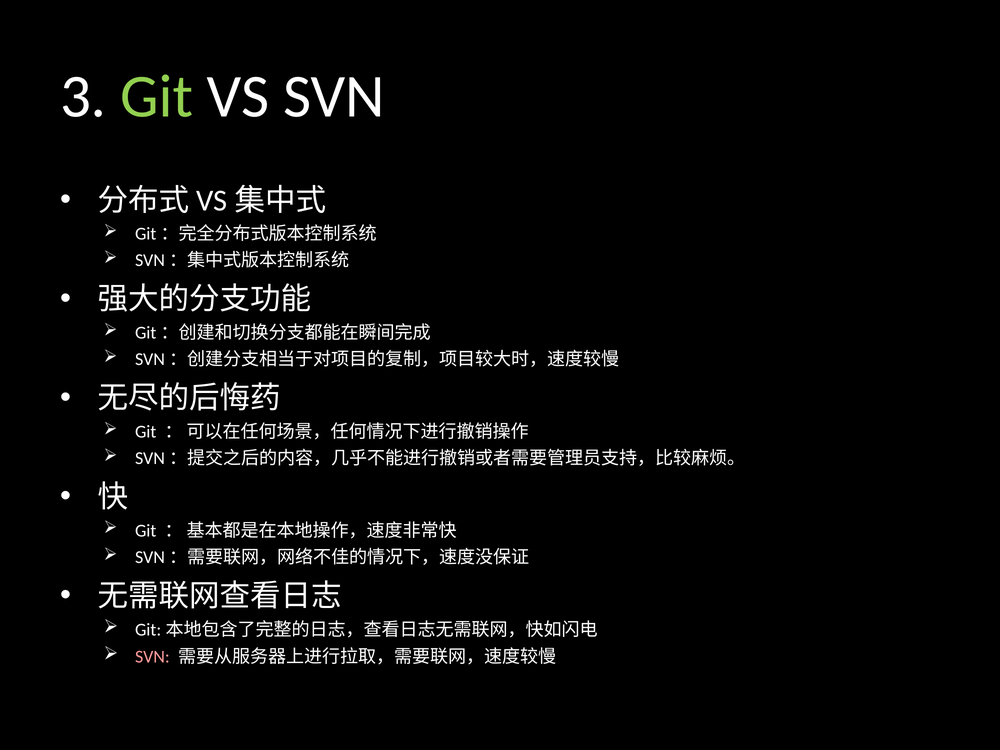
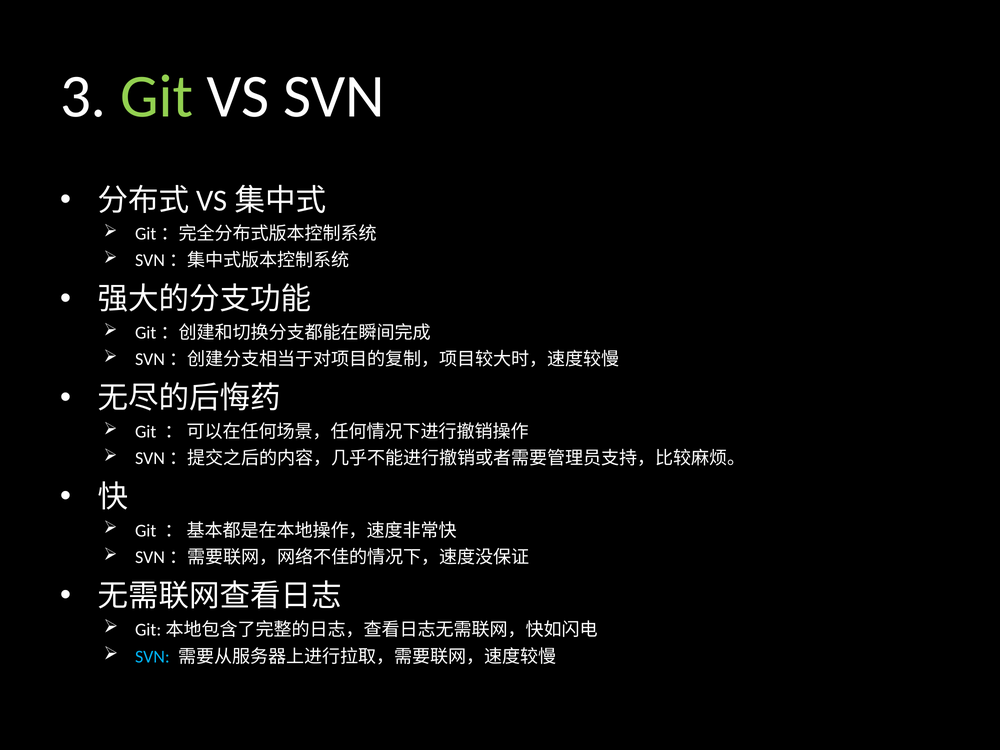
SVN at (152, 657) colour: pink -> light blue
